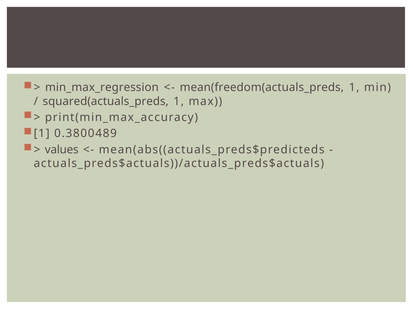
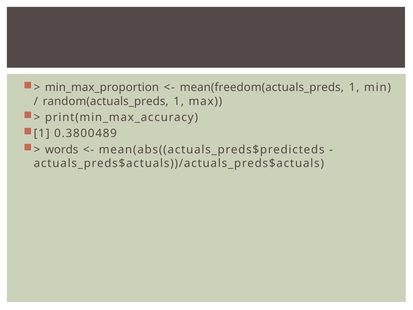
min_max_regression: min_max_regression -> min_max_proportion
squared(actuals_preds: squared(actuals_preds -> random(actuals_preds
values: values -> words
